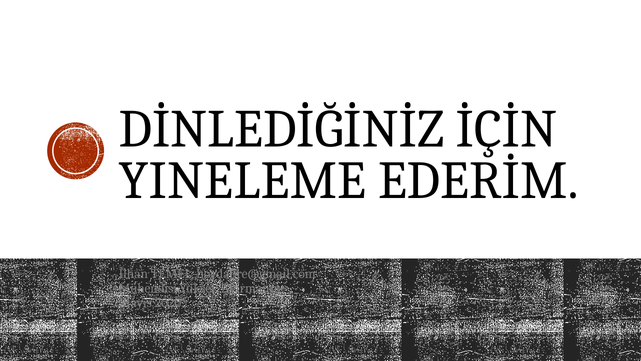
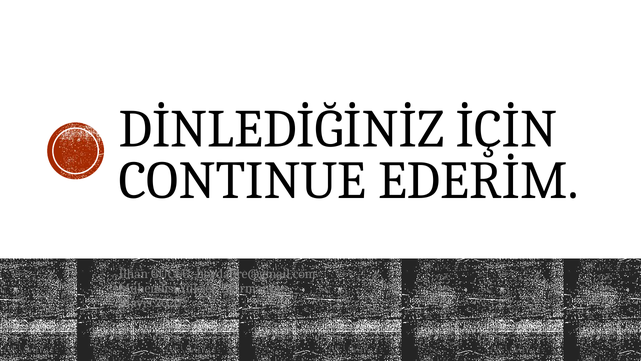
YINELEME: YINELEME -> CONTINUE
TEMEL: TEMEL -> GÜÇLÜ
